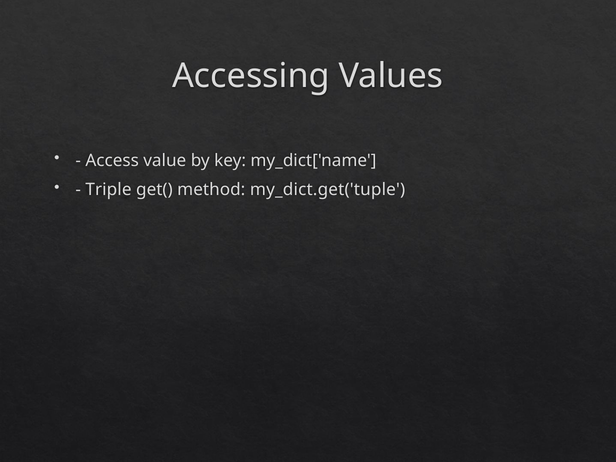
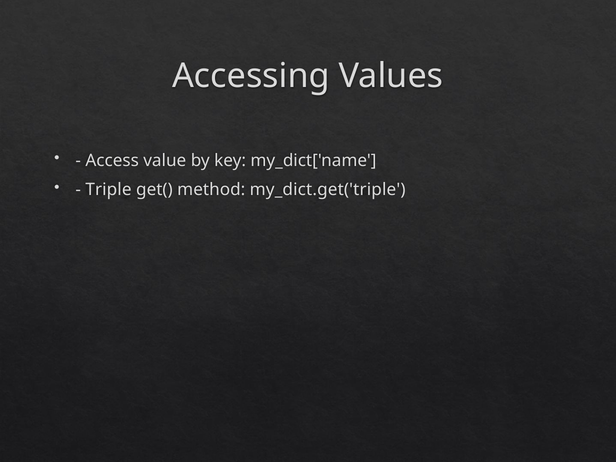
my_dict.get('tuple: my_dict.get('tuple -> my_dict.get('triple
